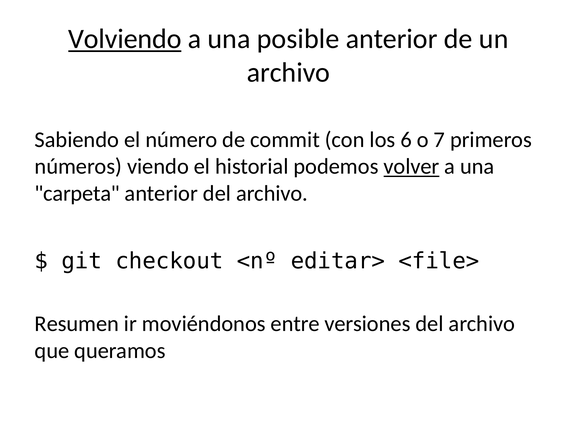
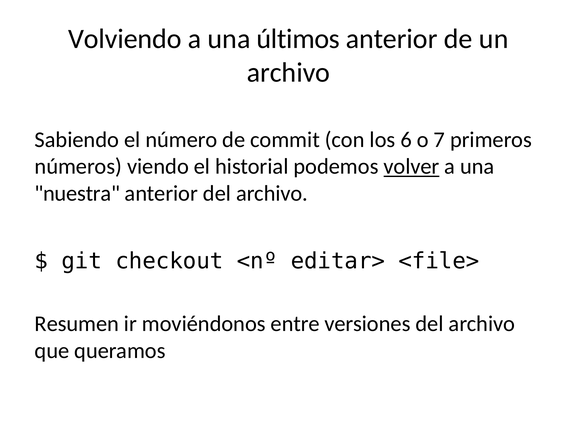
Volviendo underline: present -> none
posible: posible -> últimos
carpeta: carpeta -> nuestra
